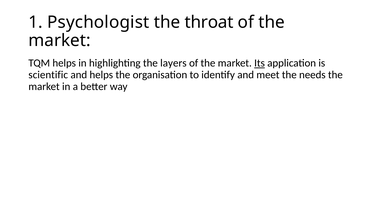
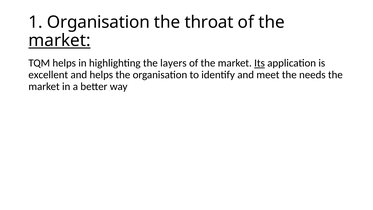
1 Psychologist: Psychologist -> Organisation
market at (60, 41) underline: none -> present
scientific: scientific -> excellent
